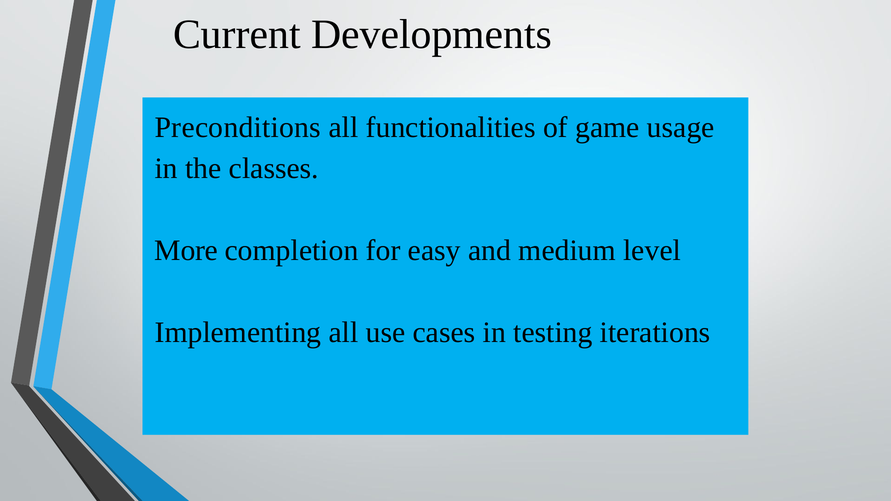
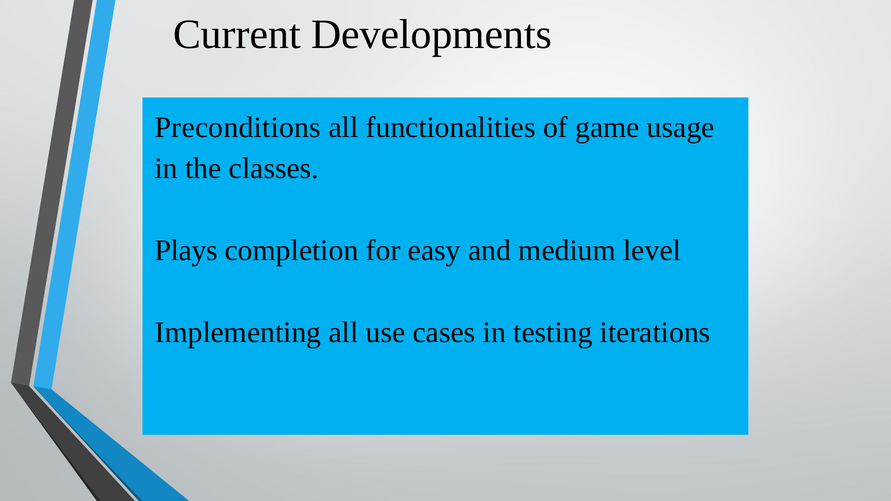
More: More -> Plays
